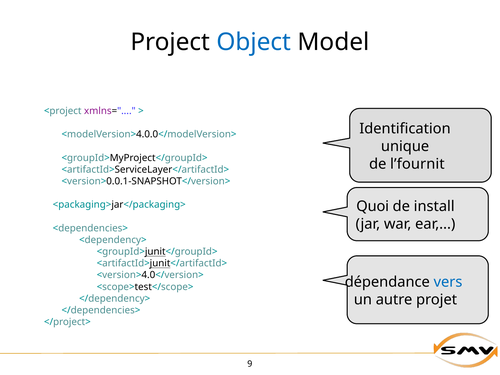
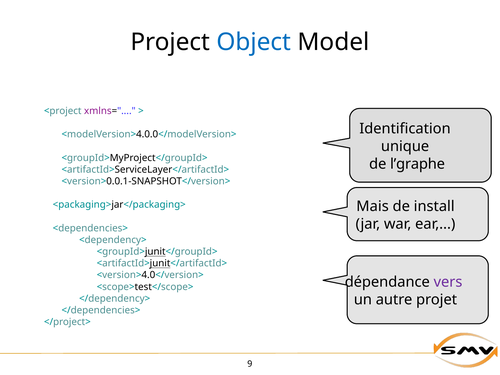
l’fournit: l’fournit -> l’graphe
Quoi: Quoi -> Mais
vers colour: blue -> purple
